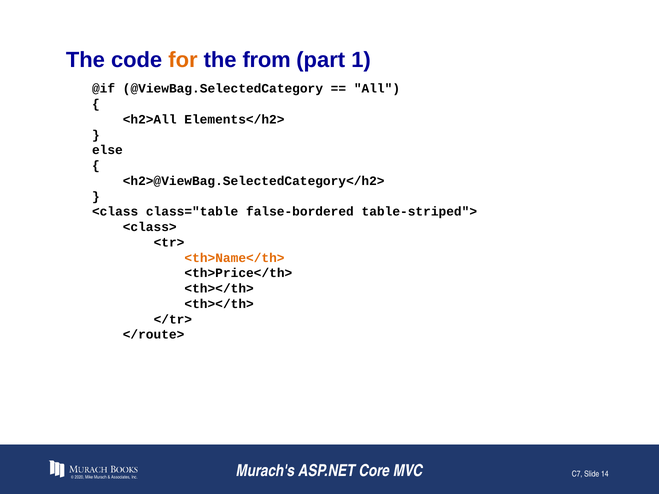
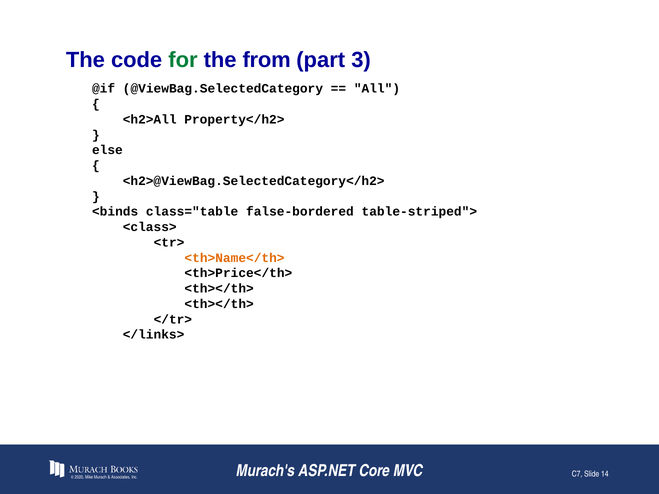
for colour: orange -> green
1: 1 -> 3
Elements</h2>: Elements</h2> -> Property</h2>
<class: <class -> <binds
</route>: </route> -> </links>
